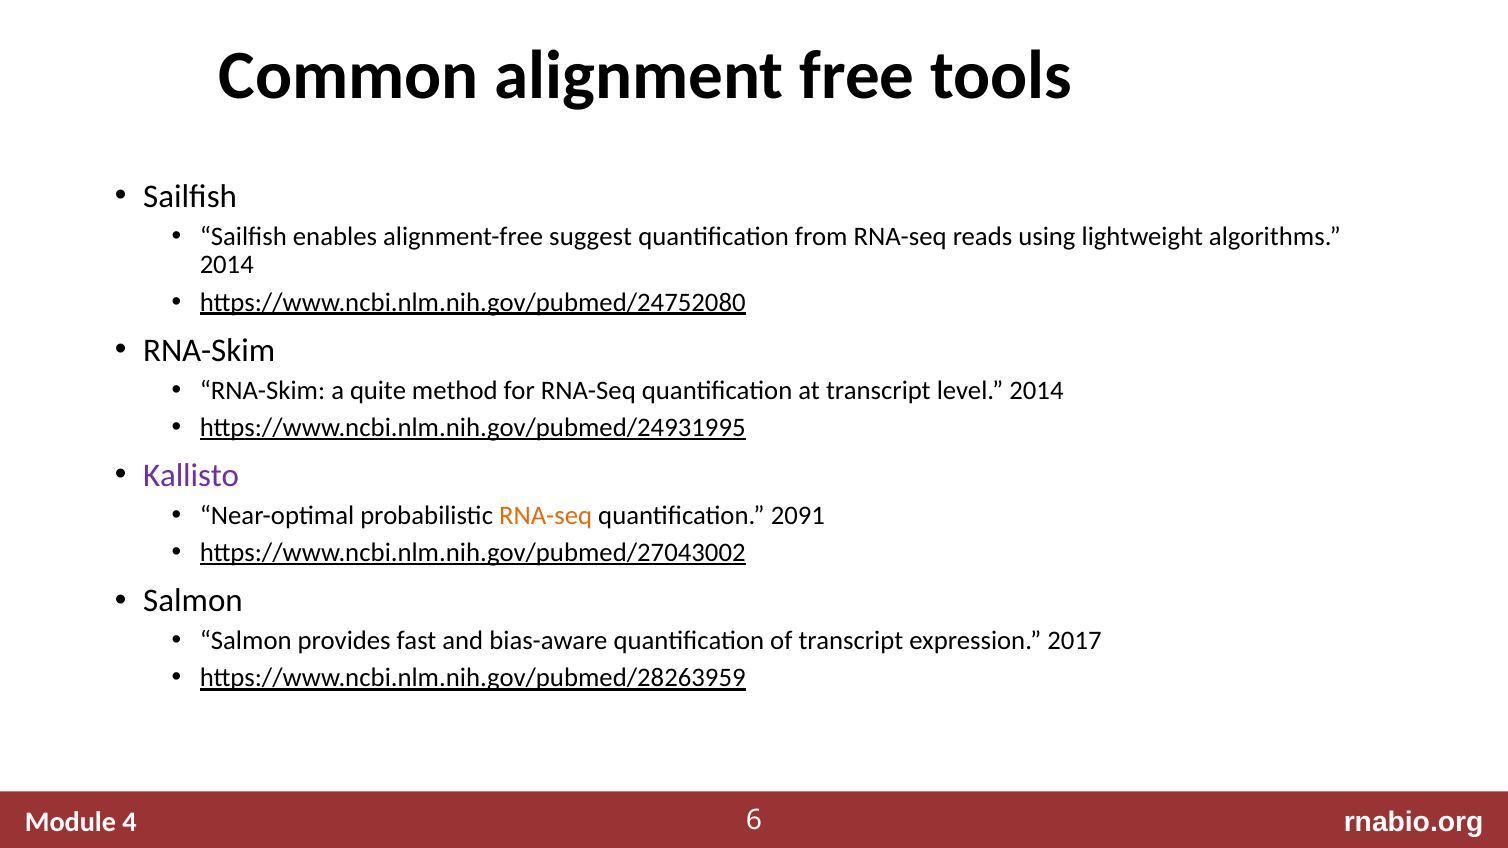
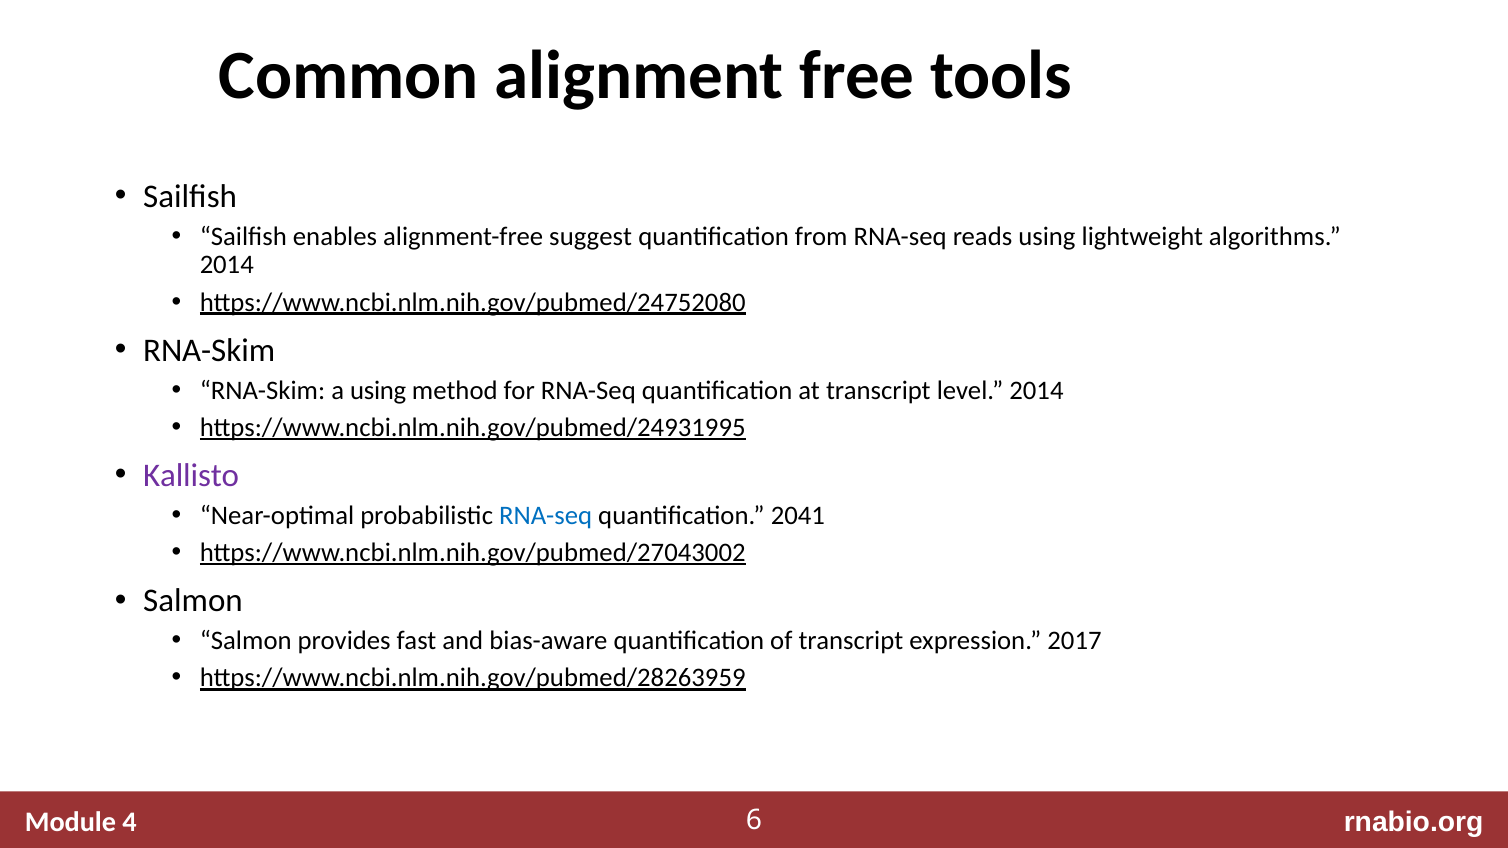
a quite: quite -> using
RNA-seq at (546, 516) colour: orange -> blue
2091: 2091 -> 2041
